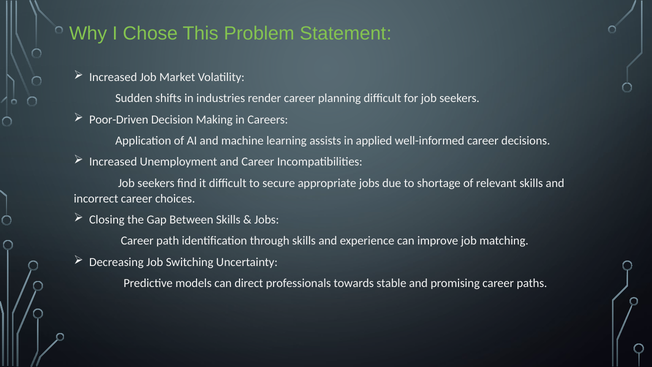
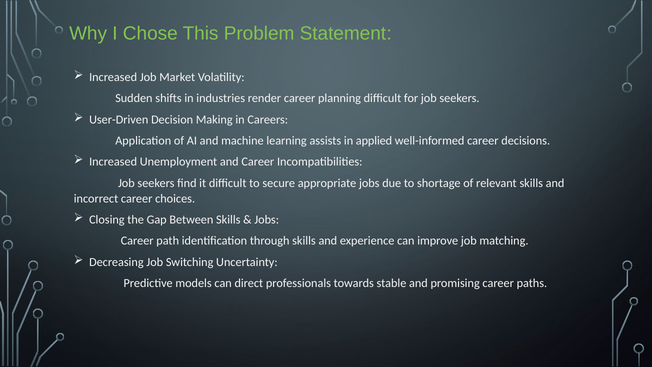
Poor-Driven: Poor-Driven -> User-Driven
